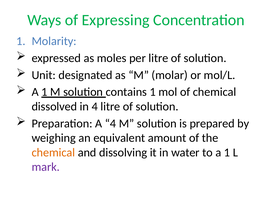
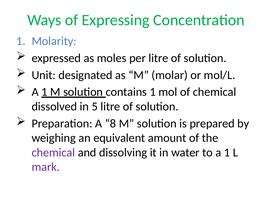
in 4: 4 -> 5
A 4: 4 -> 8
chemical at (53, 152) colour: orange -> purple
